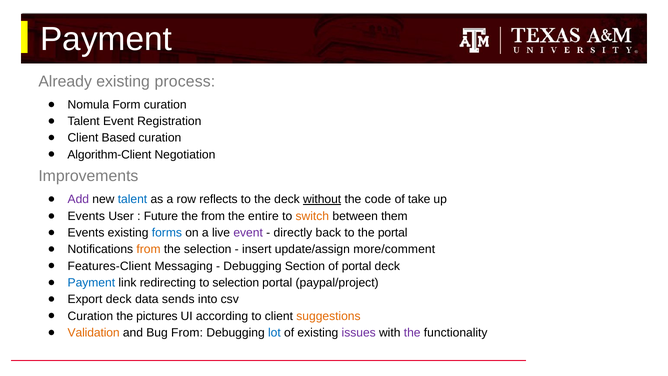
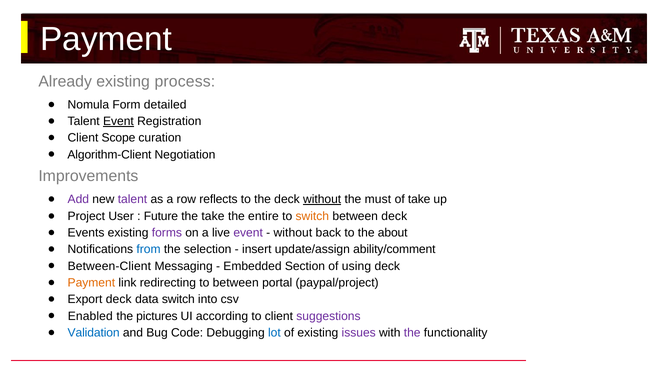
Form curation: curation -> detailed
Event at (118, 121) underline: none -> present
Based: Based -> Scope
talent at (132, 199) colour: blue -> purple
code: code -> must
Events at (86, 216): Events -> Project
the from: from -> take
between them: them -> deck
forms colour: blue -> purple
directly at (293, 233): directly -> without
the portal: portal -> about
from at (149, 249) colour: orange -> blue
more/comment: more/comment -> ability/comment
Features-Client: Features-Client -> Between-Client
Debugging at (252, 266): Debugging -> Embedded
of portal: portal -> using
Payment at (91, 283) colour: blue -> orange
to selection: selection -> between
data sends: sends -> switch
Curation at (90, 316): Curation -> Enabled
suggestions colour: orange -> purple
Validation colour: orange -> blue
Bug From: From -> Code
